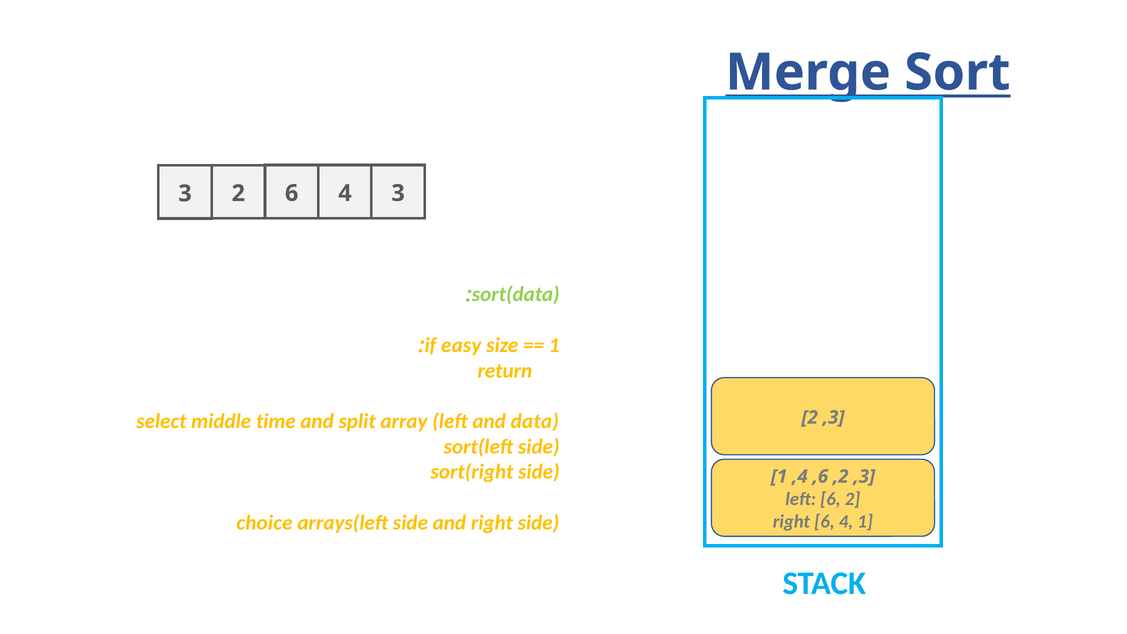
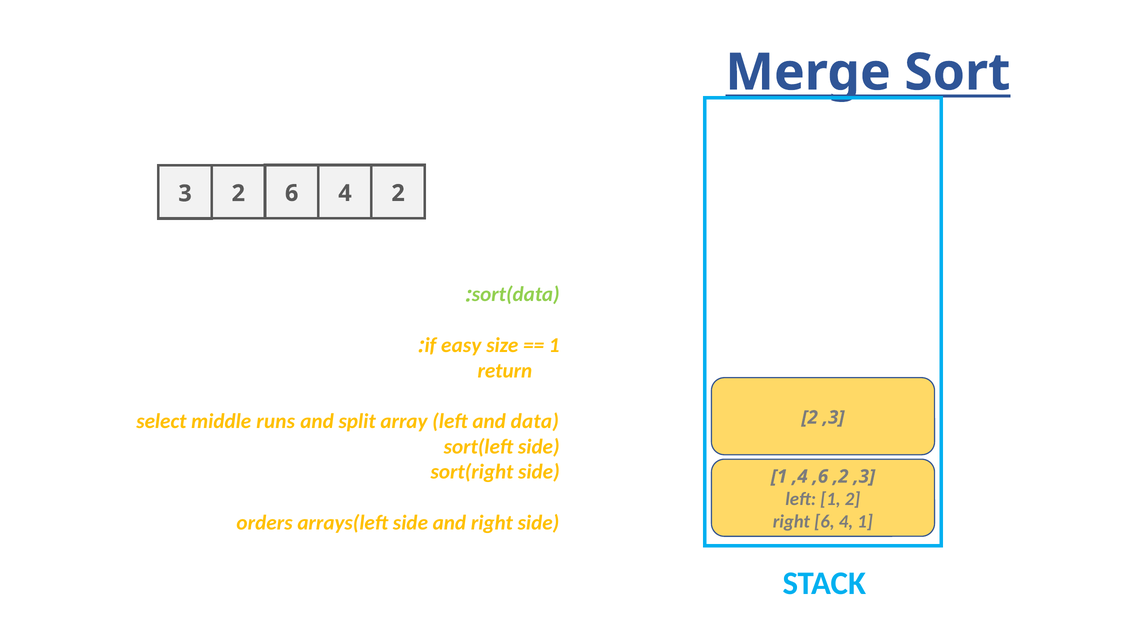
4 3: 3 -> 2
time: time -> runs
left 6: 6 -> 1
choice: choice -> orders
